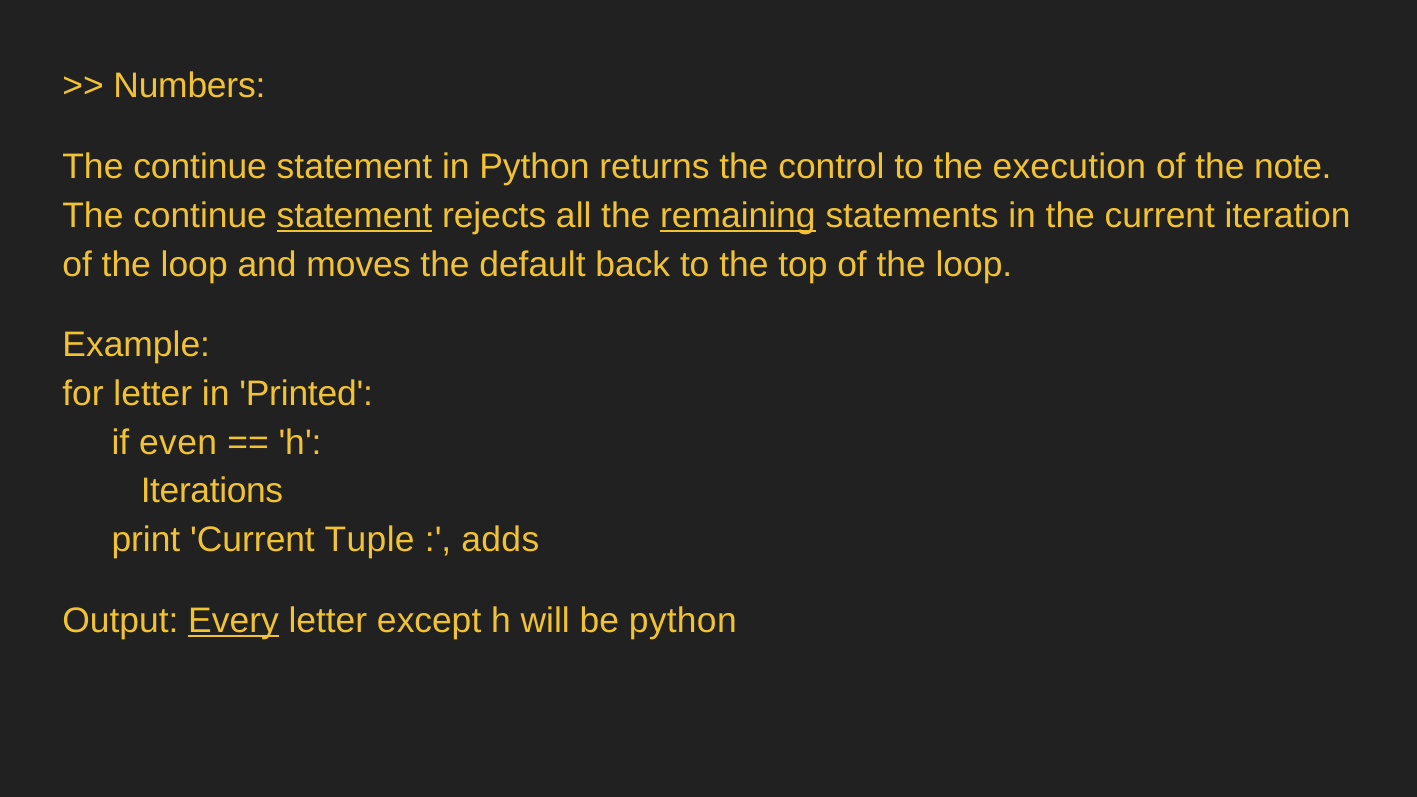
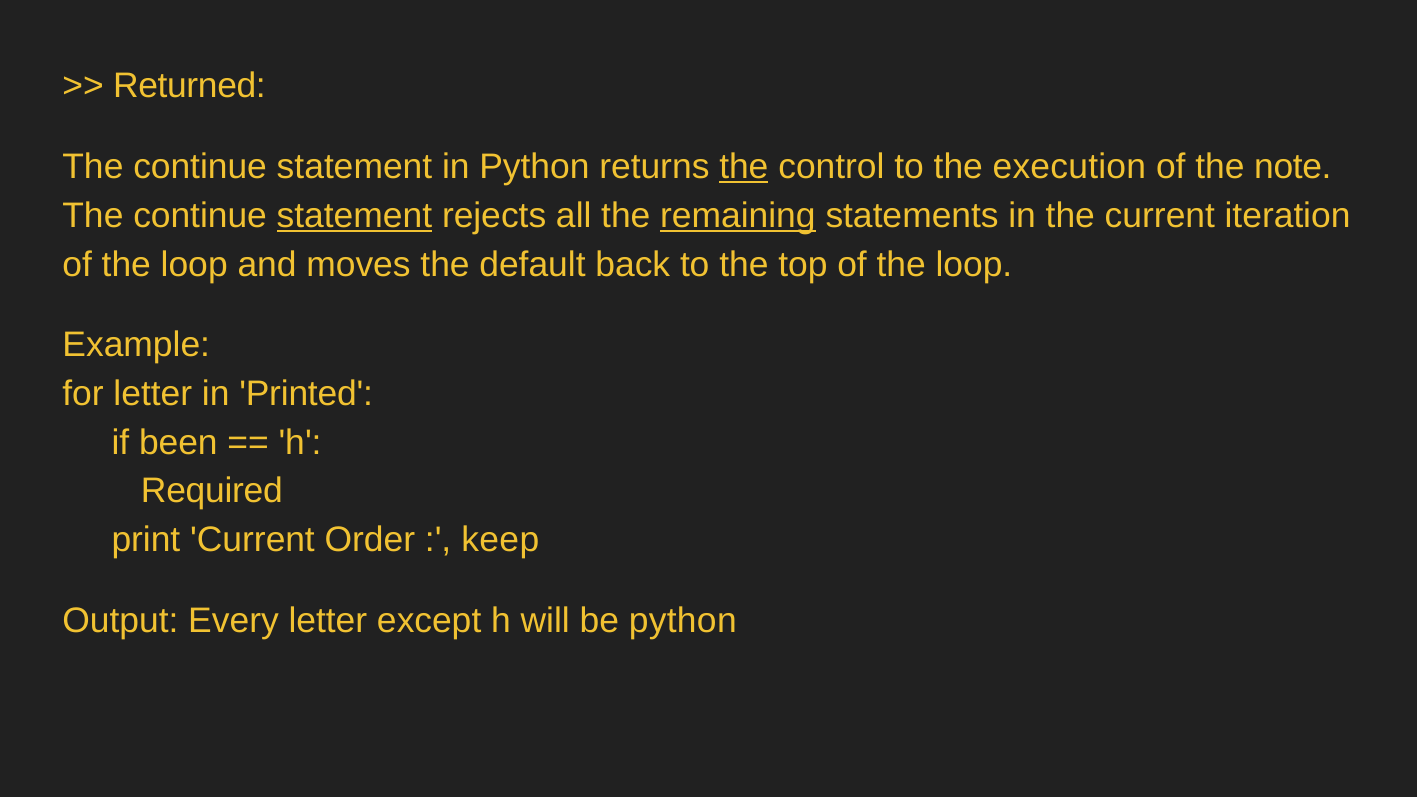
Numbers: Numbers -> Returned
the at (744, 167) underline: none -> present
even: even -> been
Iterations: Iterations -> Required
Tuple: Tuple -> Order
adds: adds -> keep
Every underline: present -> none
